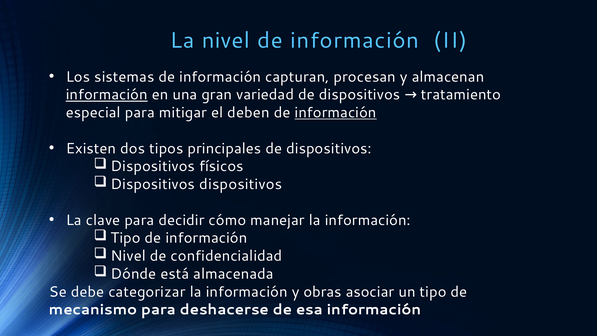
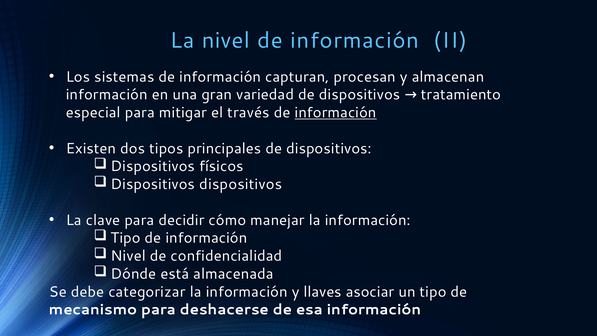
información at (107, 95) underline: present -> none
deben: deben -> través
obras: obras -> llaves
